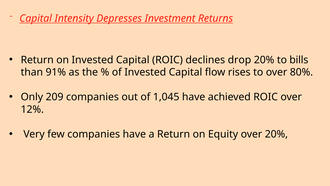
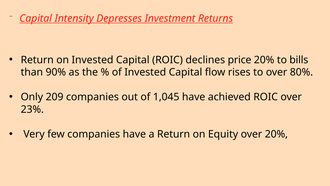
drop: drop -> price
91%: 91% -> 90%
12%: 12% -> 23%
